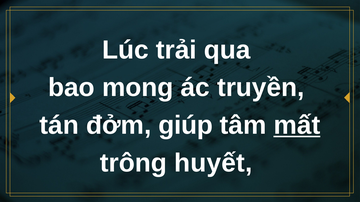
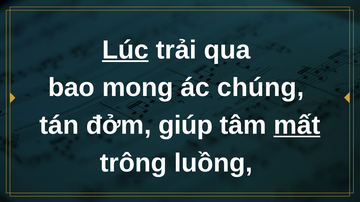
Lúc underline: none -> present
truyền: truyền -> chúng
huyết: huyết -> luồng
